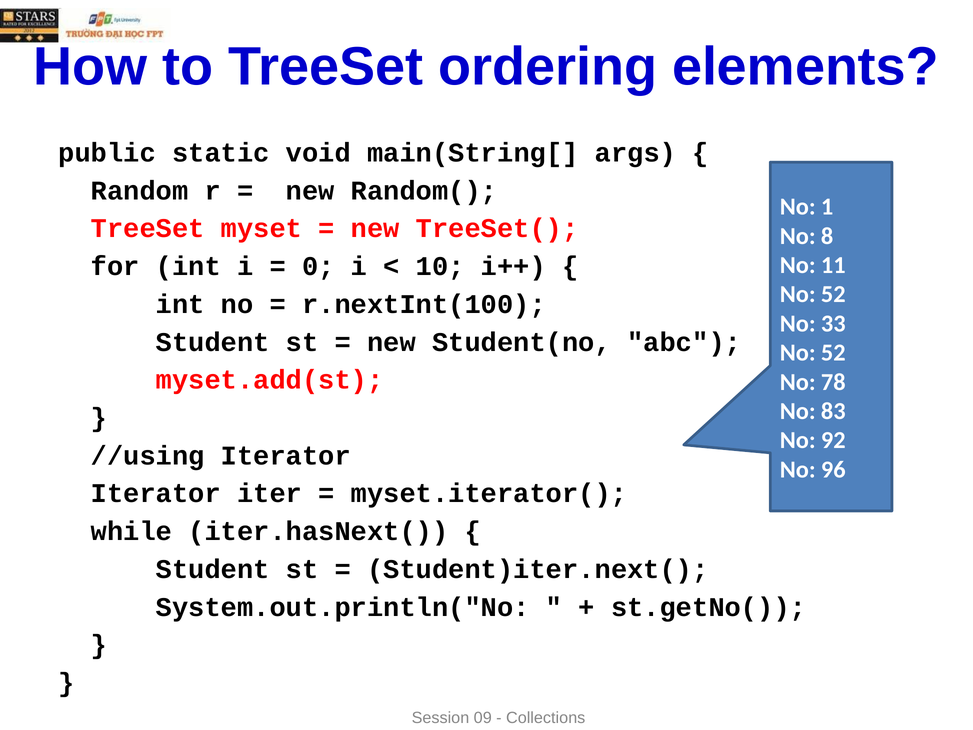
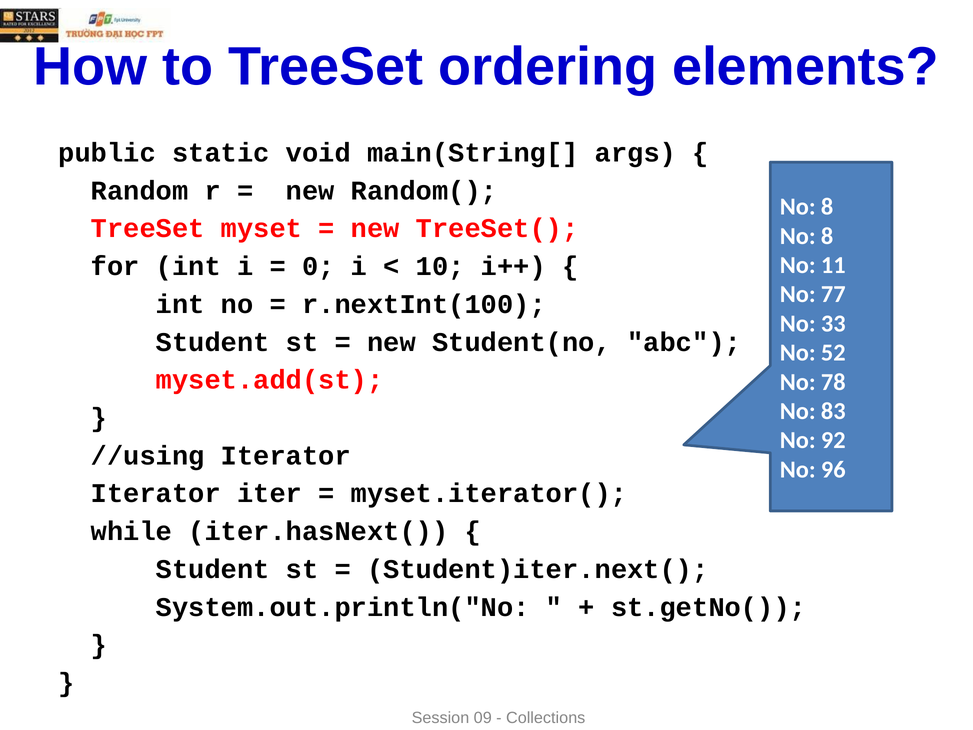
1 at (827, 207): 1 -> 8
52 at (833, 294): 52 -> 77
